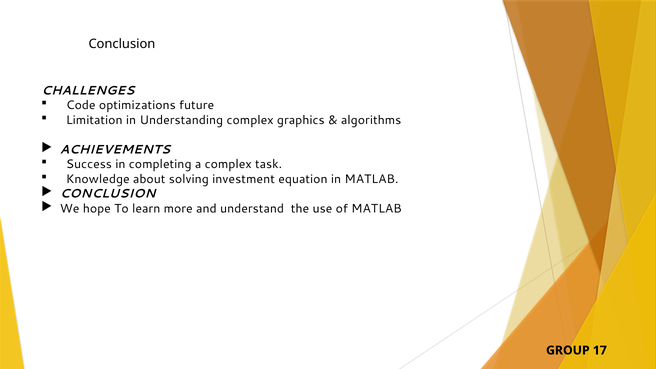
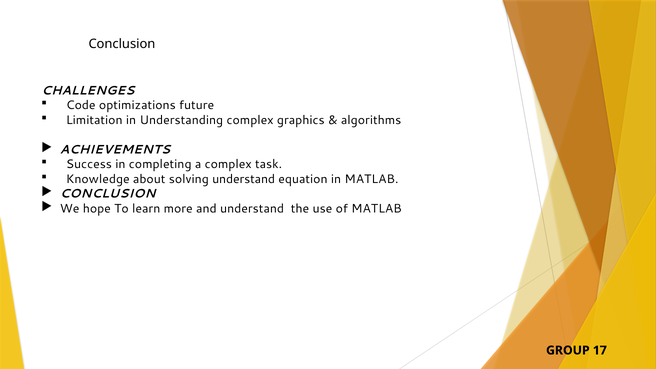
solving investment: investment -> understand
